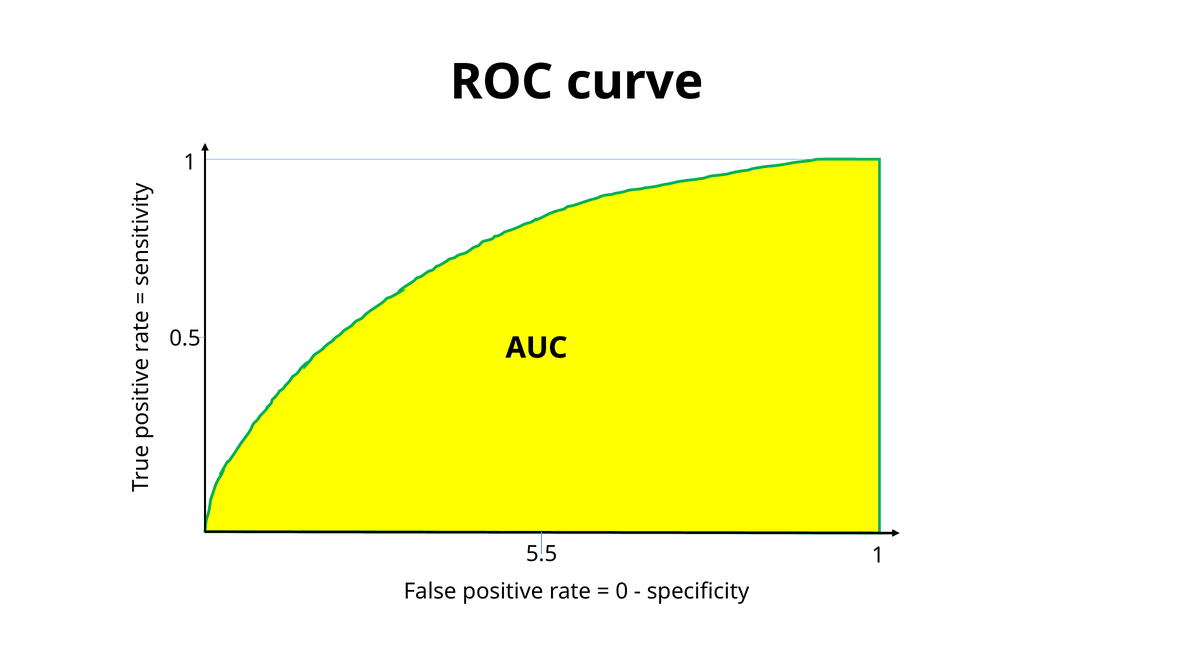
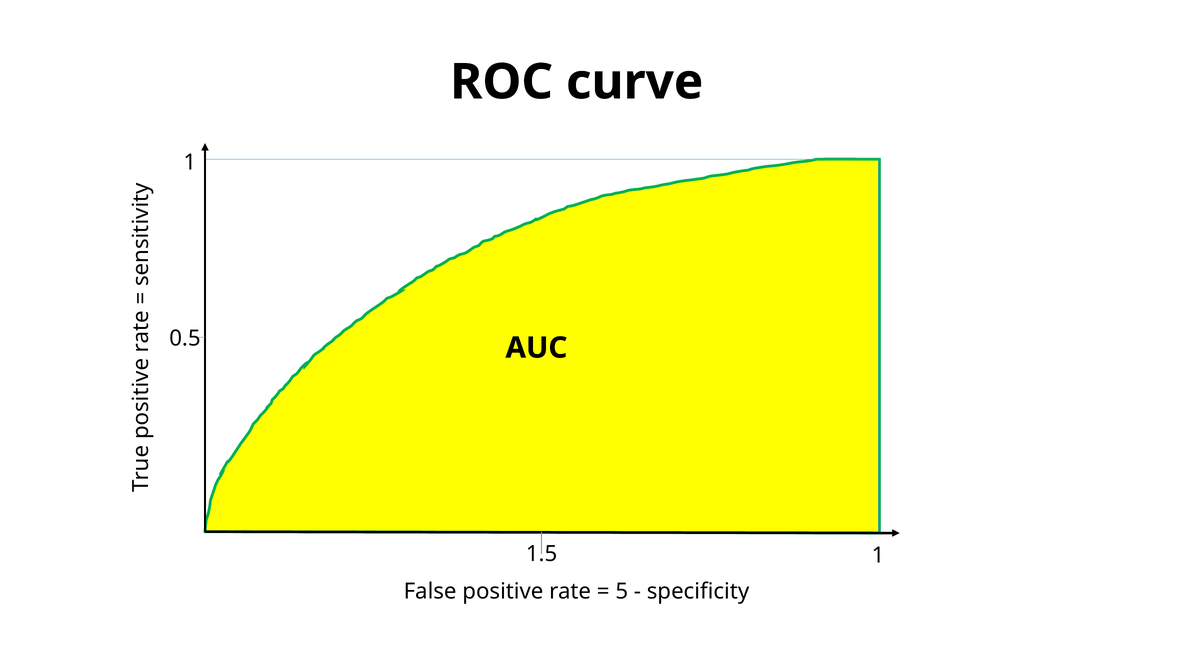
5.5: 5.5 -> 1.5
0: 0 -> 5
